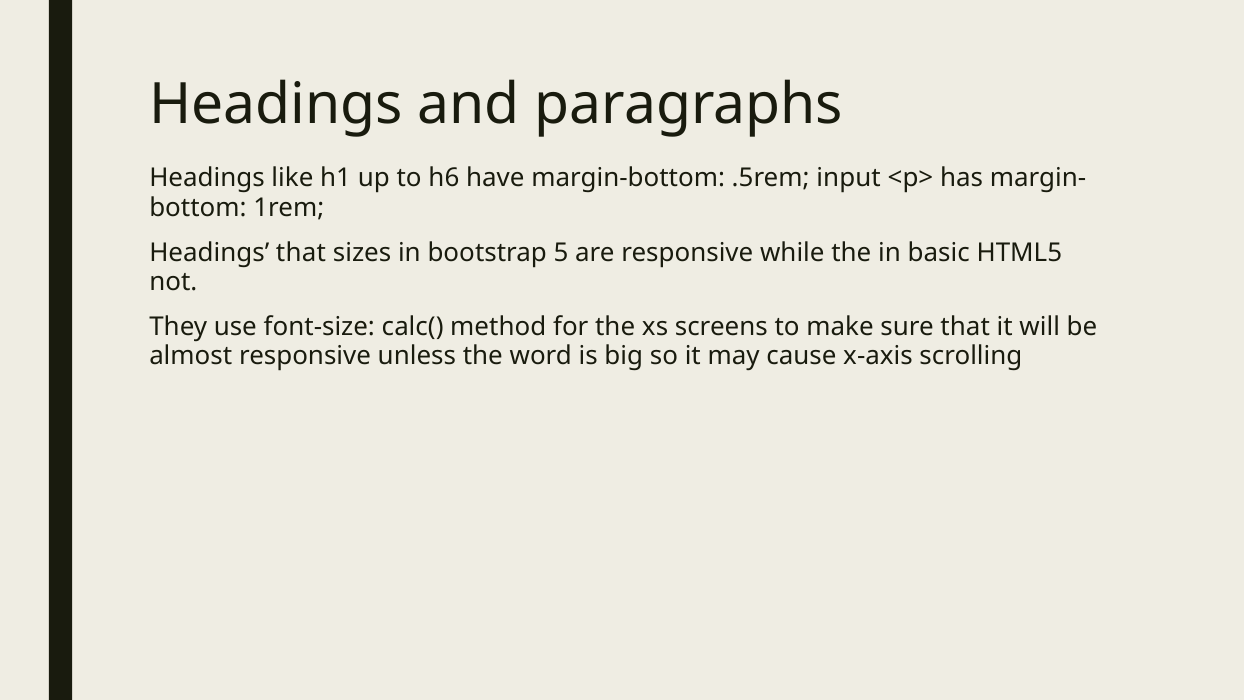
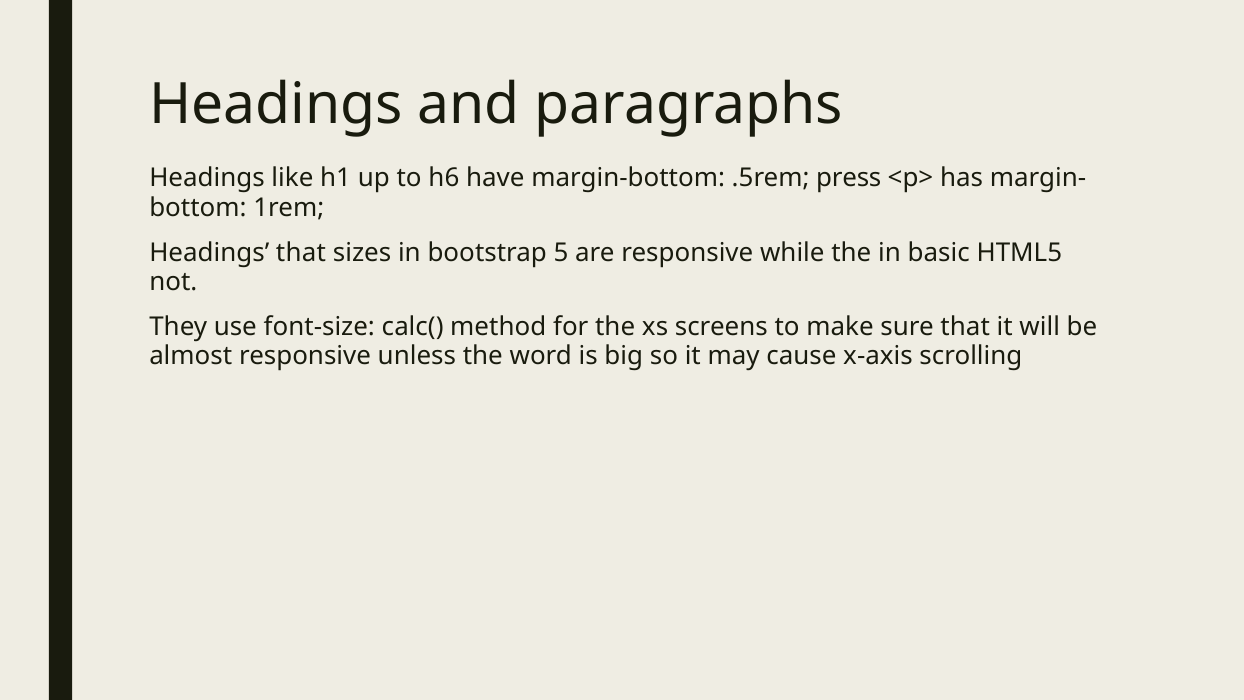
input: input -> press
